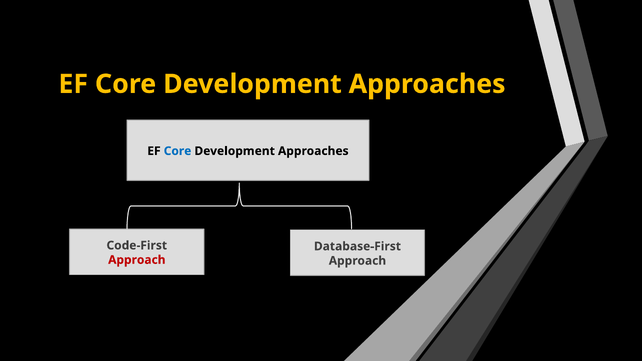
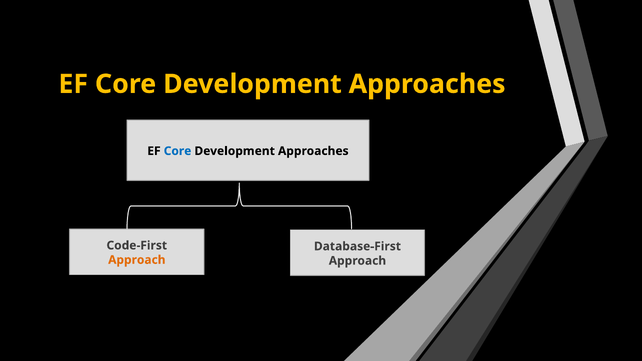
Approach at (137, 260) colour: red -> orange
